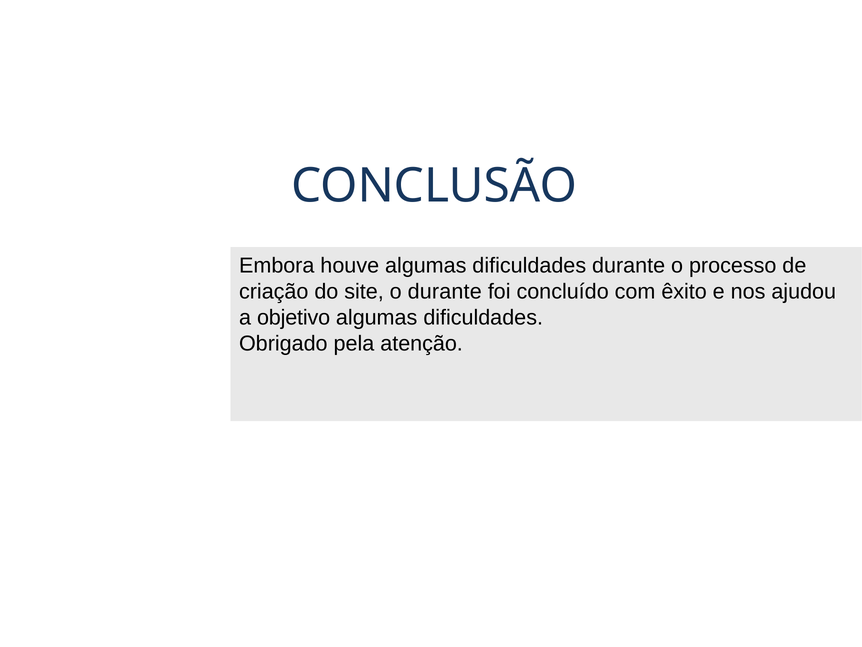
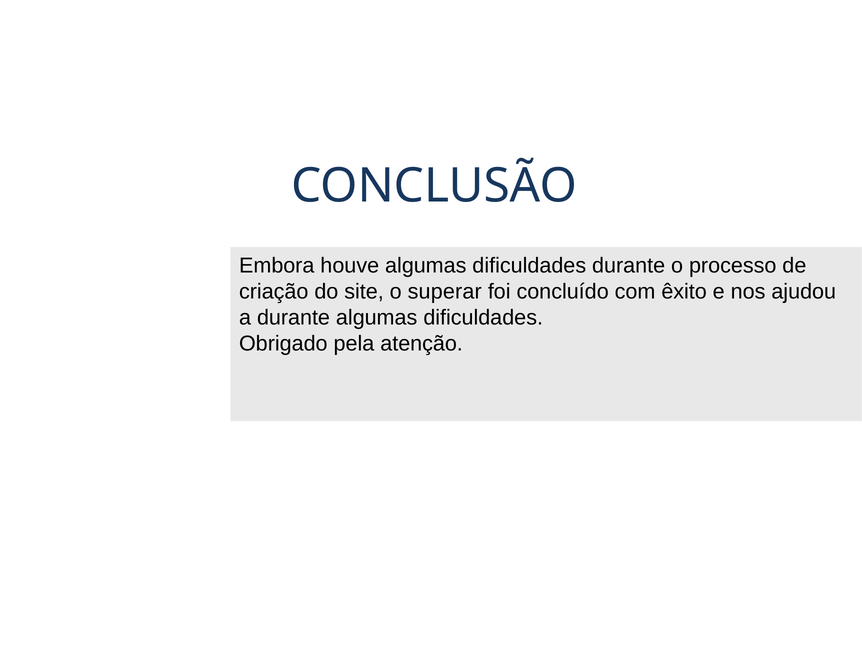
o durante: durante -> superar
a objetivo: objetivo -> durante
